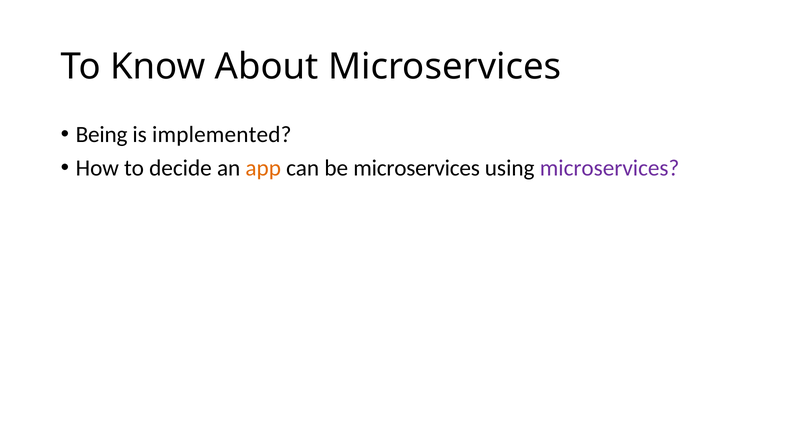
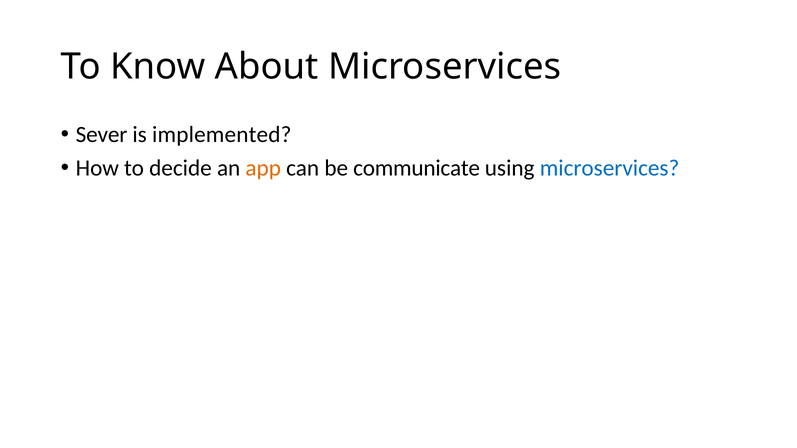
Being: Being -> Sever
be microservices: microservices -> communicate
microservices at (610, 168) colour: purple -> blue
